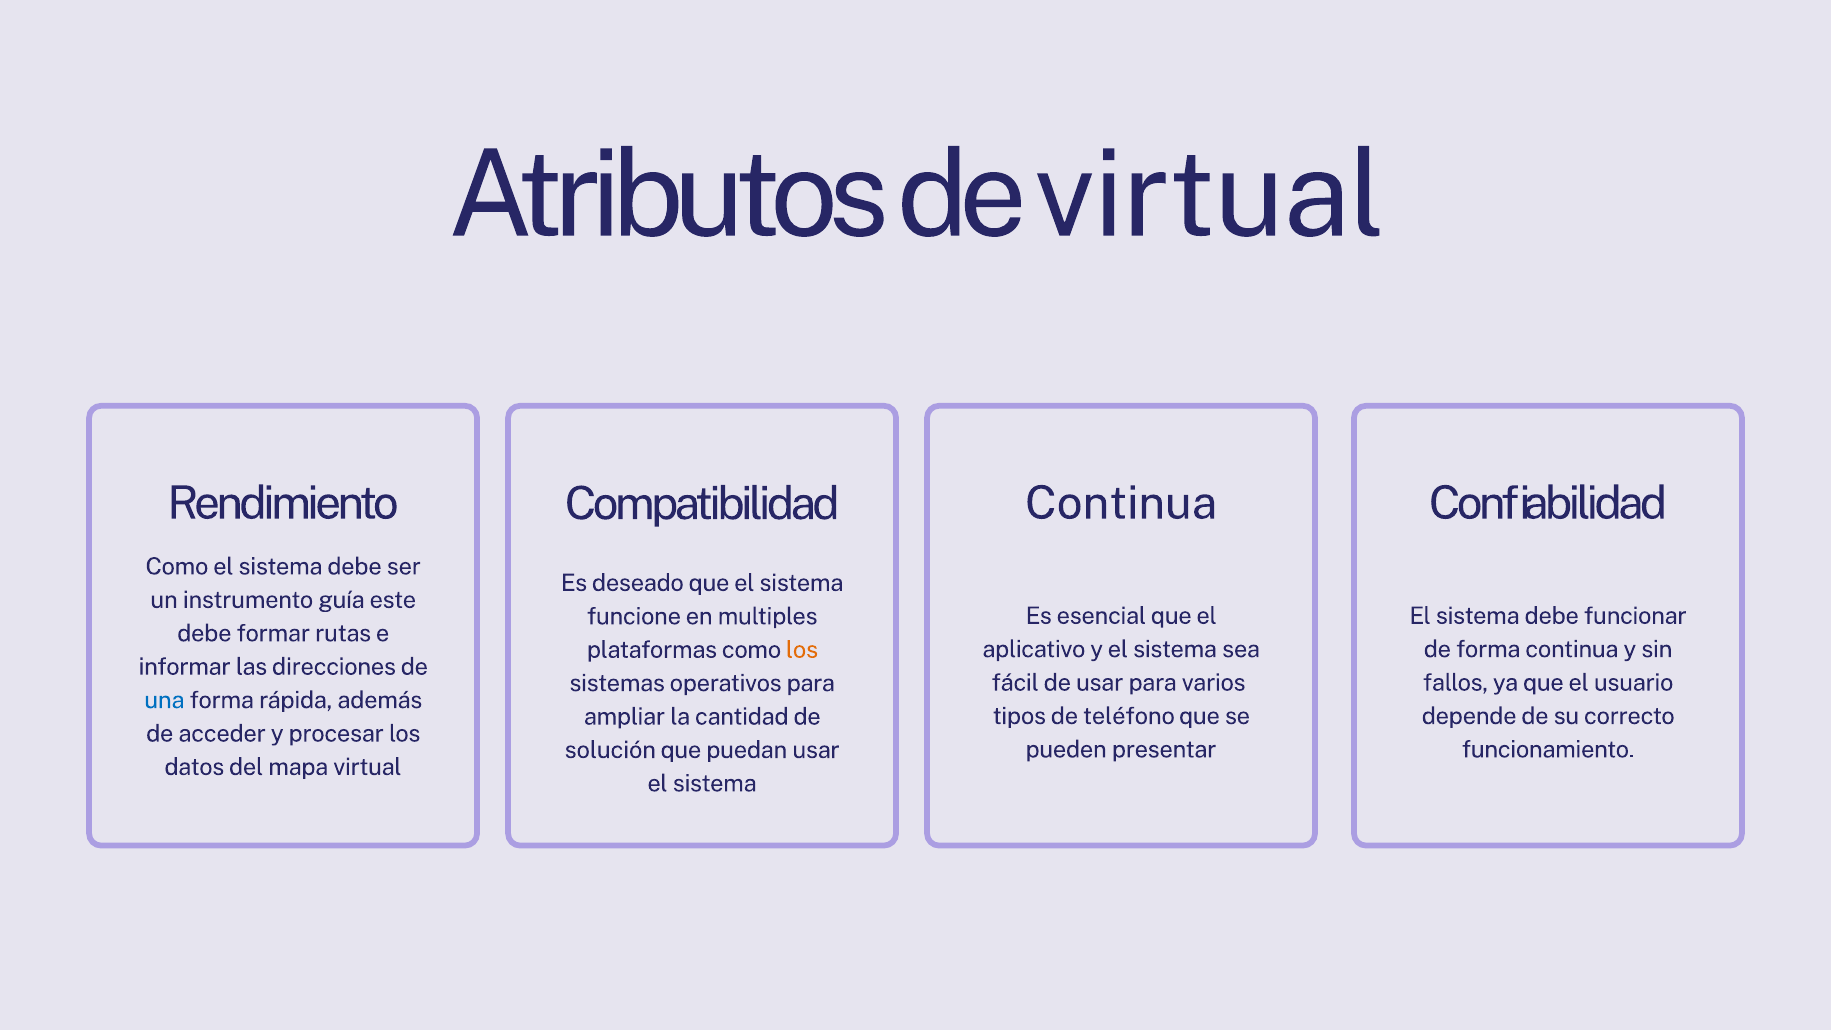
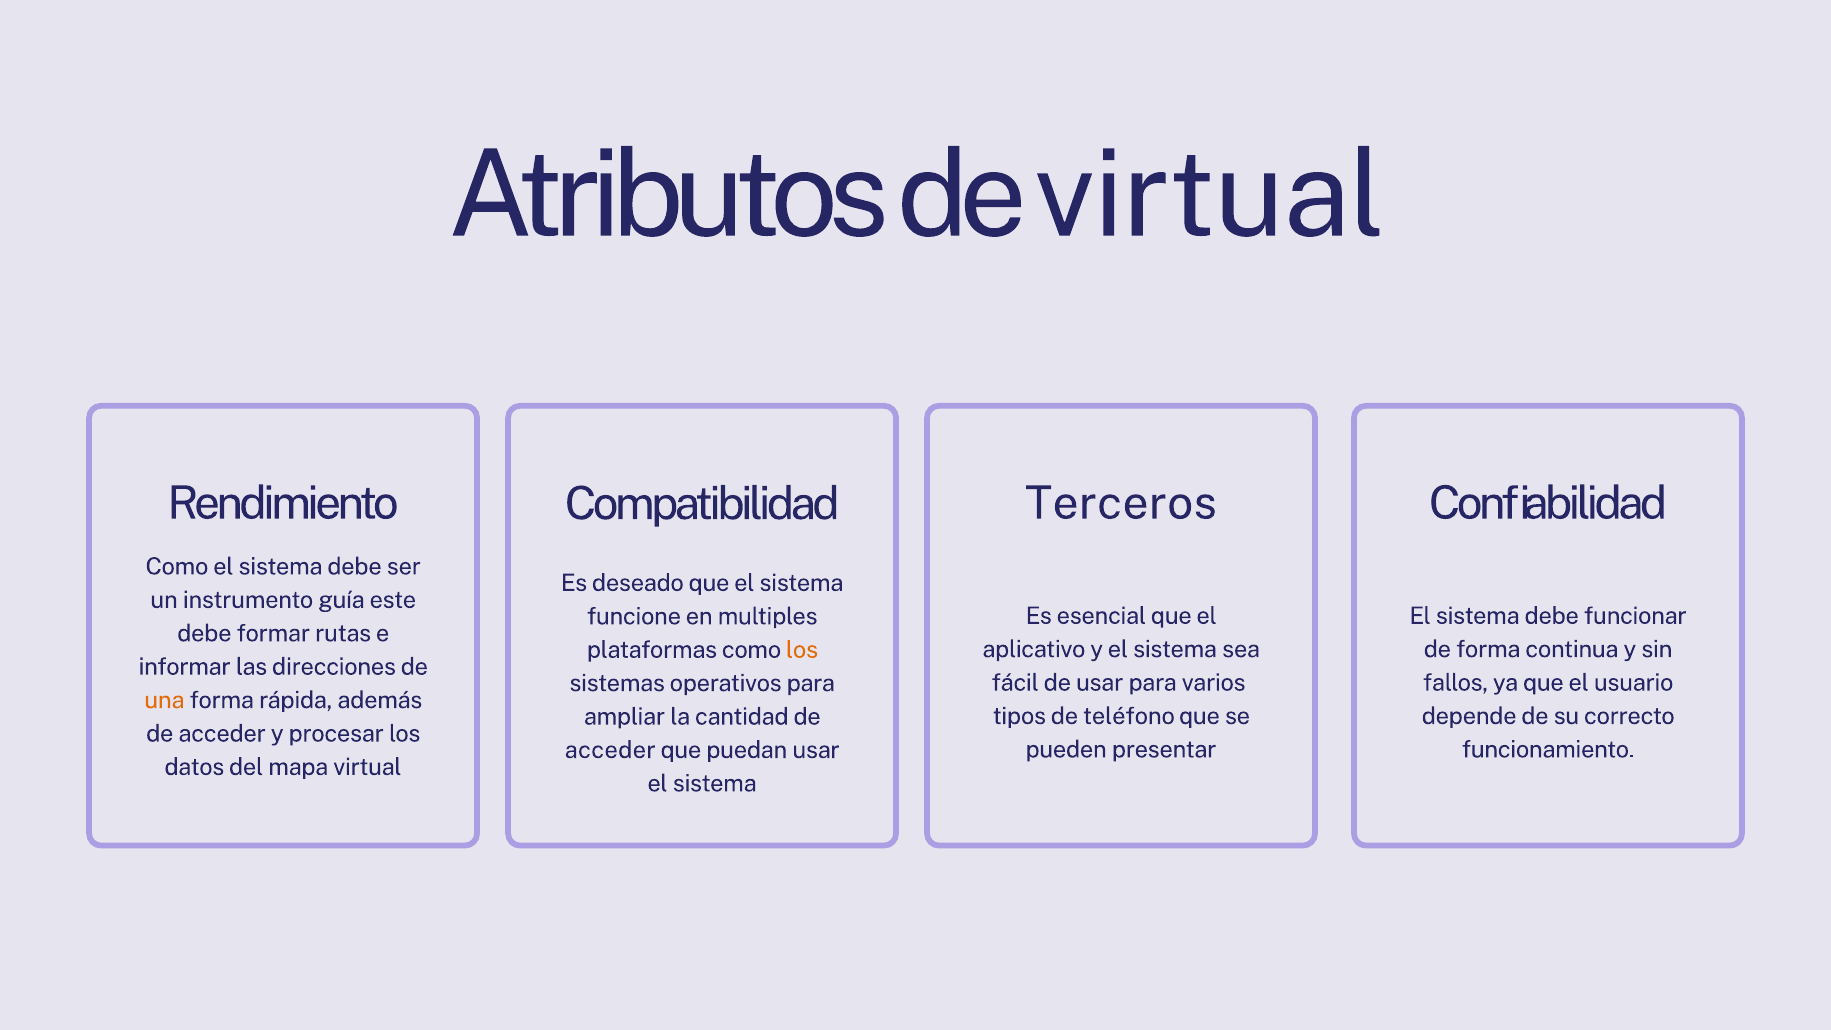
Continua at (1121, 503): Continua -> Terceros
una colour: blue -> orange
solución at (610, 750): solución -> acceder
